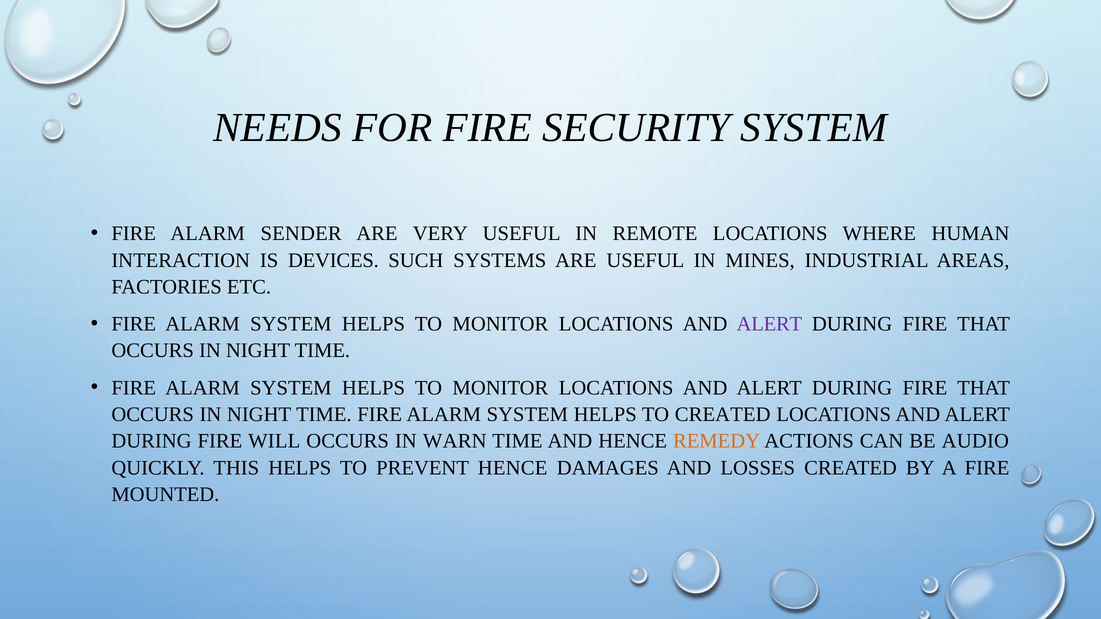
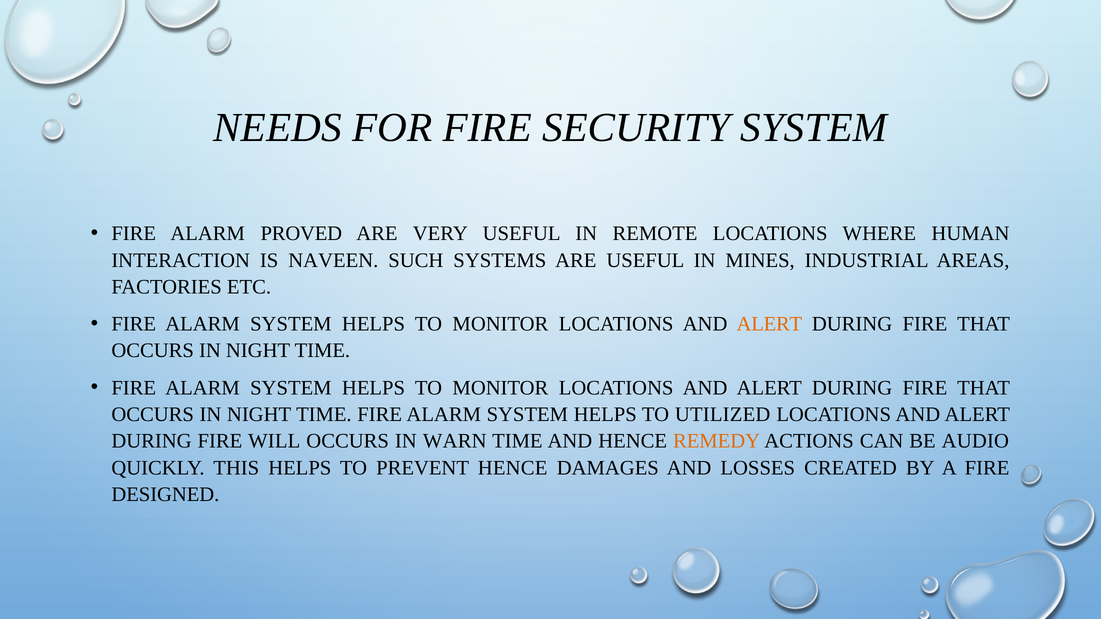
SENDER: SENDER -> PROVED
DEVICES: DEVICES -> NAVEEN
ALERT at (769, 324) colour: purple -> orange
TO CREATED: CREATED -> UTILIZED
MOUNTED: MOUNTED -> DESIGNED
